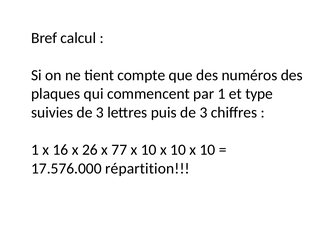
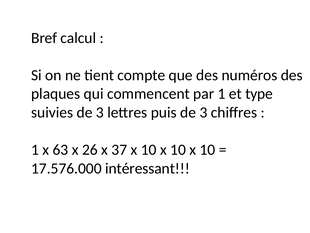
16: 16 -> 63
77: 77 -> 37
répartition: répartition -> intéressant
